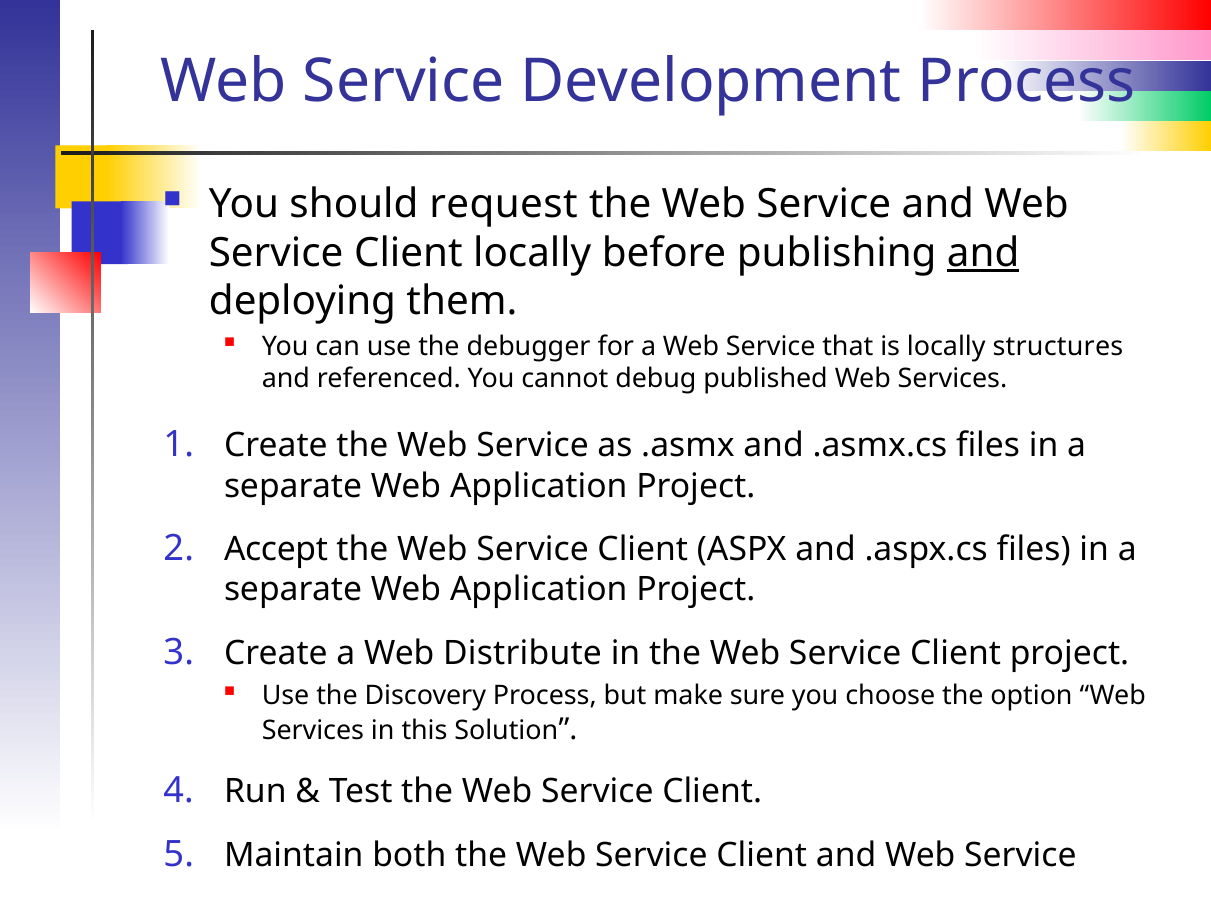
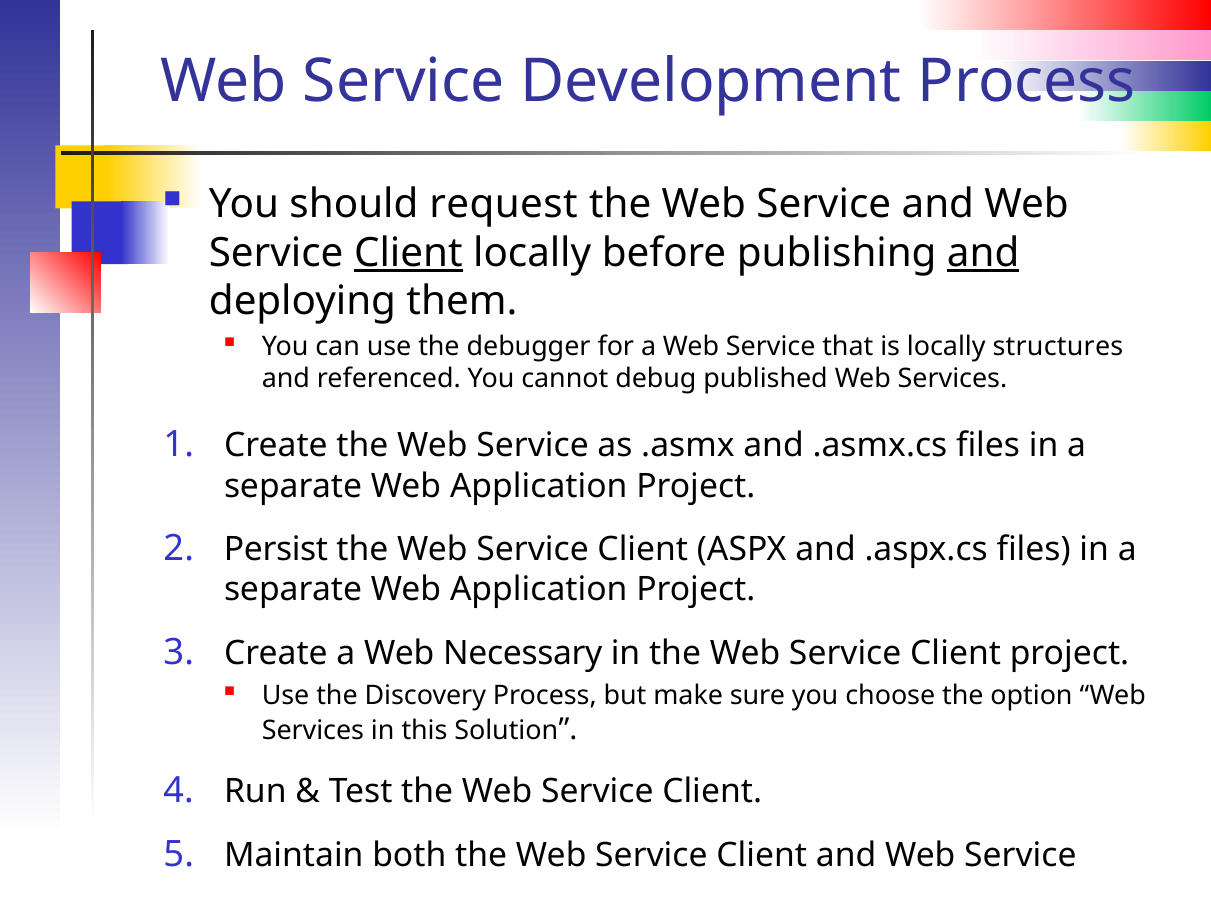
Client at (408, 253) underline: none -> present
Accept: Accept -> Persist
Distribute: Distribute -> Necessary
